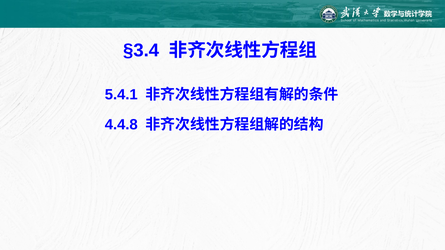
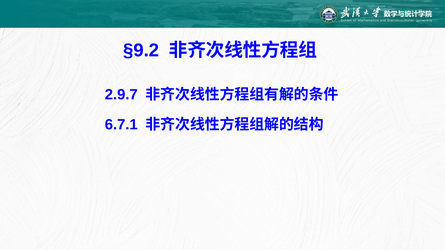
§3.4: §3.4 -> §9.2
5.4.1: 5.4.1 -> 2.9.7
4.4.8: 4.4.8 -> 6.7.1
